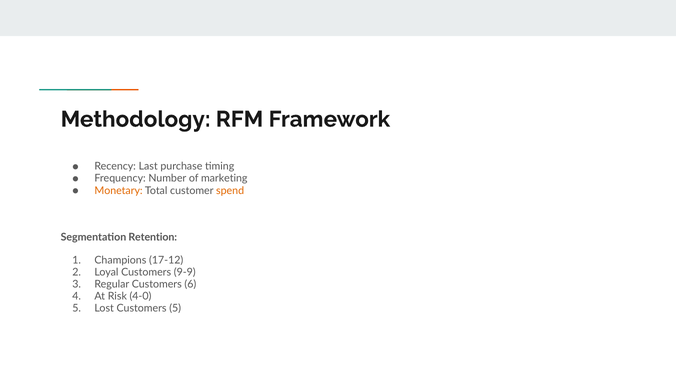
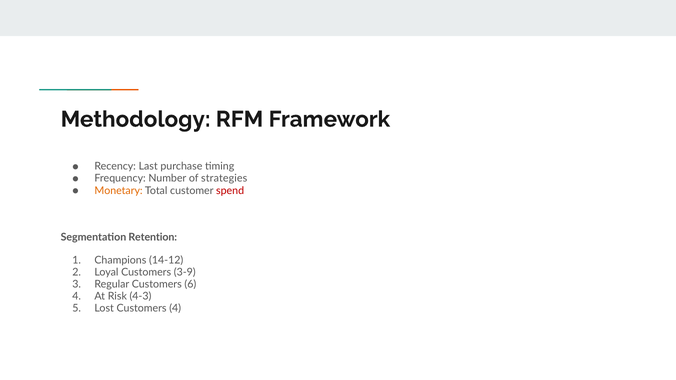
marketing: marketing -> strategies
spend colour: orange -> red
17-12: 17-12 -> 14-12
9-9: 9-9 -> 3-9
4-0: 4-0 -> 4-3
Customers 5: 5 -> 4
